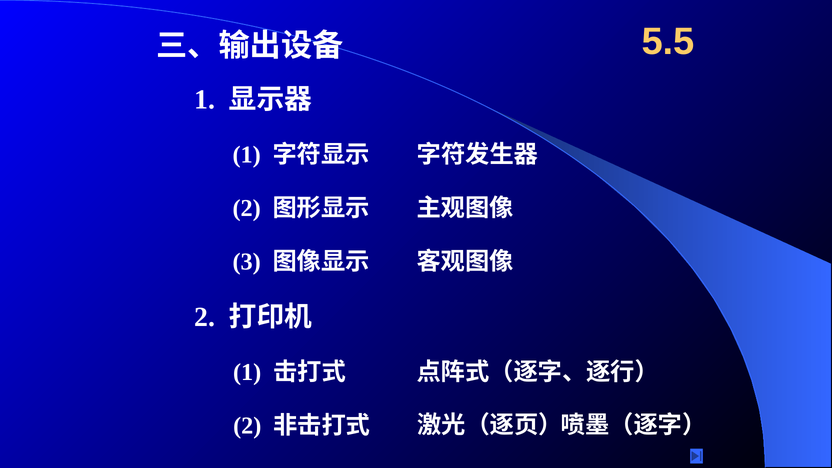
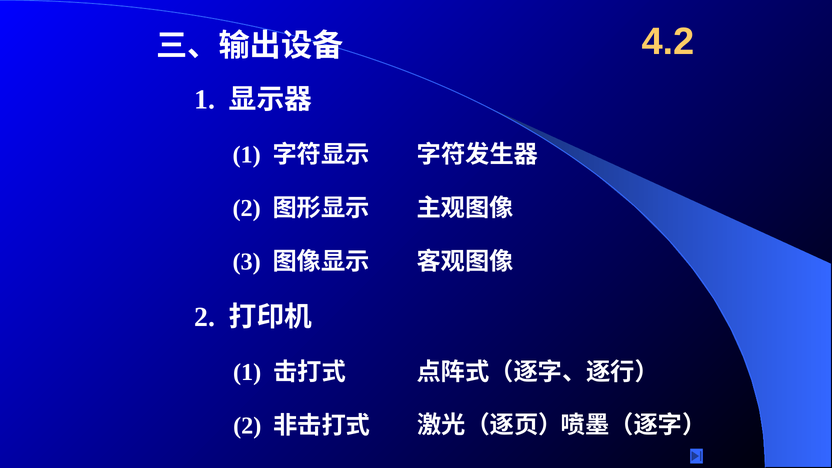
5.5: 5.5 -> 4.2
